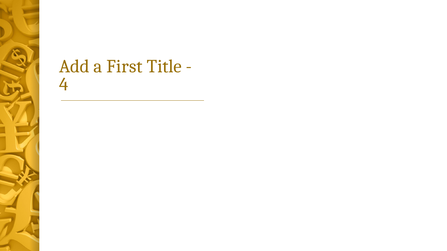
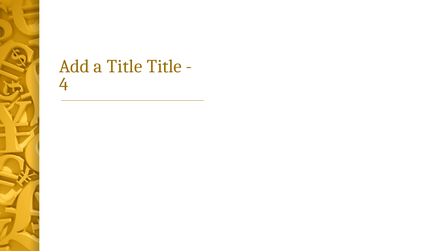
a First: First -> Title
